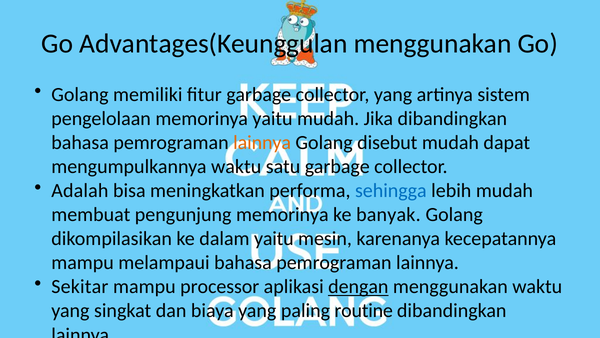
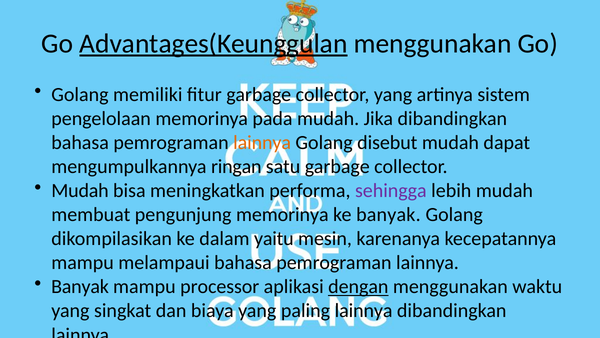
Advantages(Keunggulan underline: none -> present
memorinya yaitu: yaitu -> pada
mengumpulkannya waktu: waktu -> ringan
Adalah at (80, 190): Adalah -> Mudah
sehingga colour: blue -> purple
Sekitar at (80, 286): Sekitar -> Banyak
paling routine: routine -> lainnya
